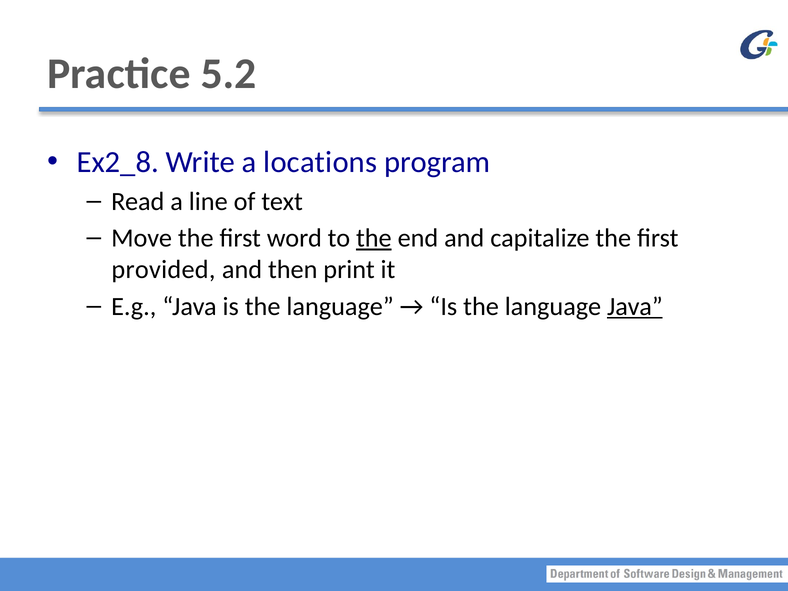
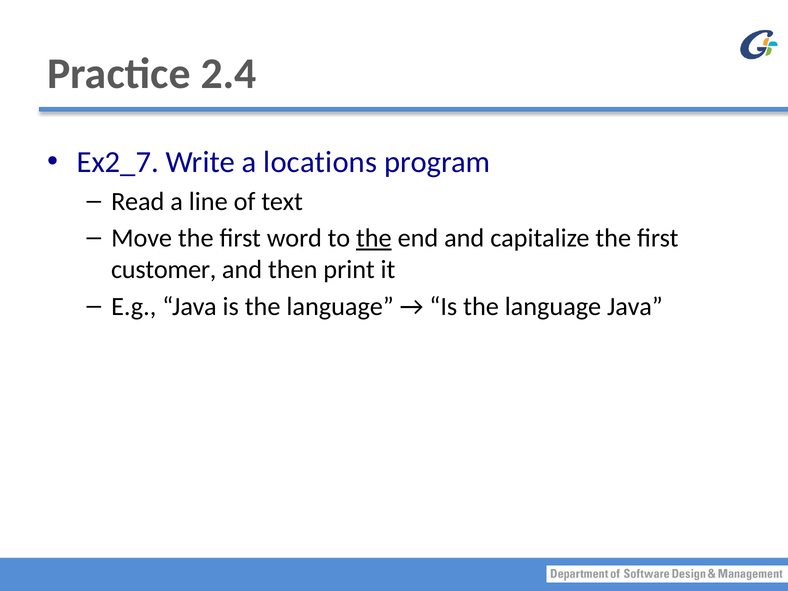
5.2: 5.2 -> 2.4
Ex2_8: Ex2_8 -> Ex2_7
provided: provided -> customer
Java at (635, 306) underline: present -> none
